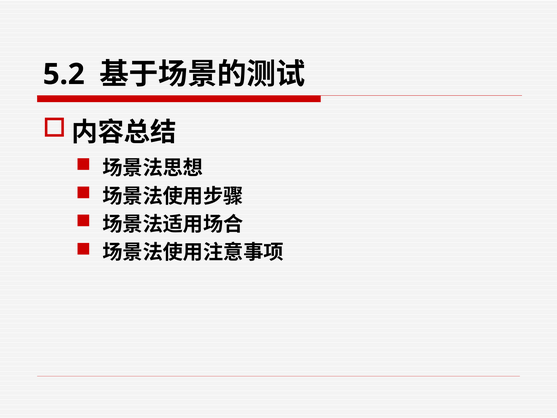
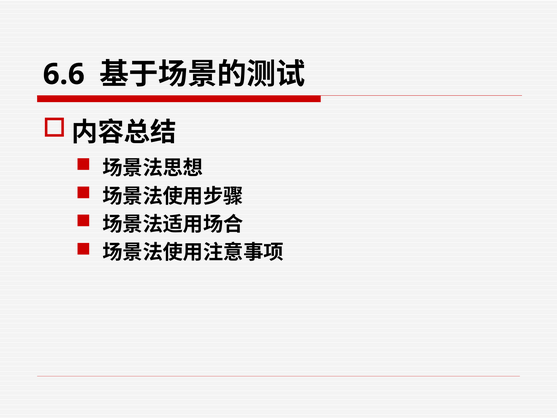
5.2: 5.2 -> 6.6
